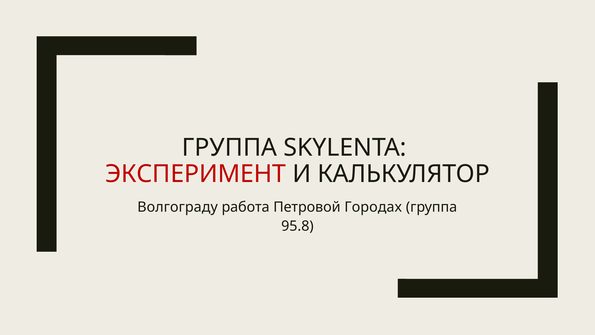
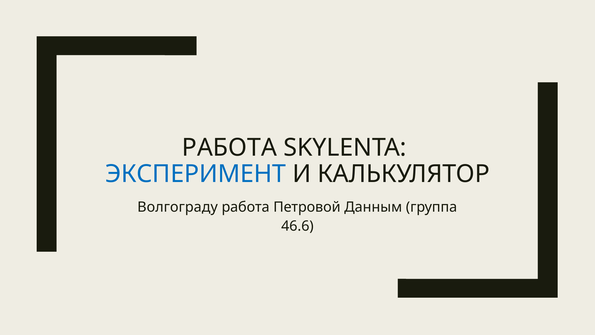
ГРУППА at (230, 147): ГРУППА -> РАБОТА
ЭКСПЕРИМЕНТ colour: red -> blue
Городах: Городах -> Данным
95.8: 95.8 -> 46.6
